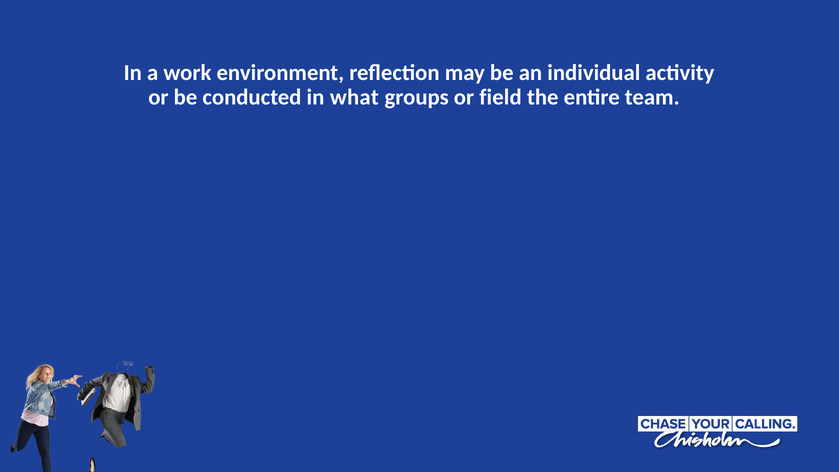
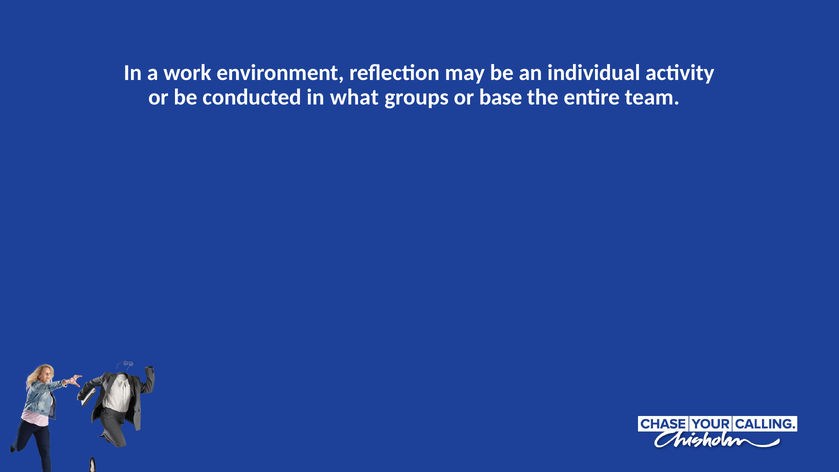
field: field -> base
